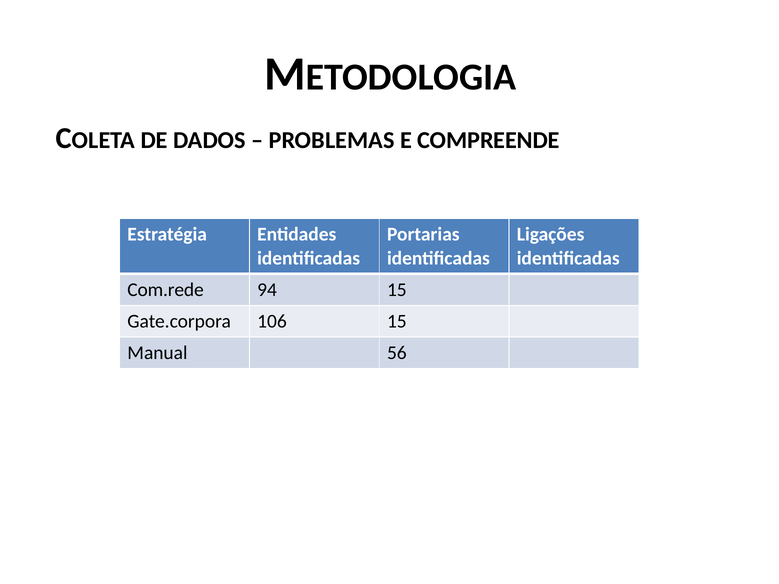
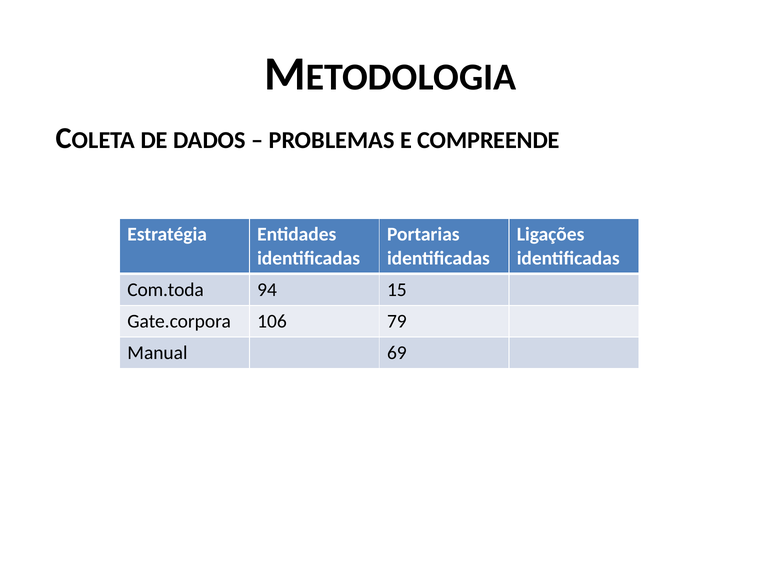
Com.rede: Com.rede -> Com.toda
106 15: 15 -> 79
56: 56 -> 69
